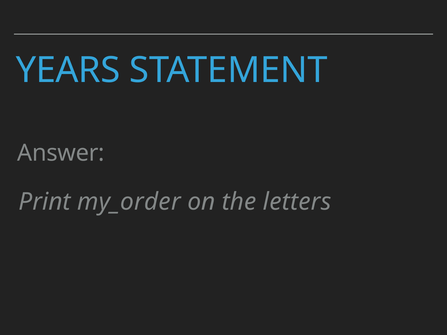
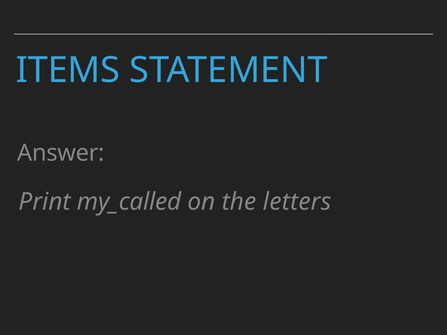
YEARS: YEARS -> ITEMS
my_order: my_order -> my_called
